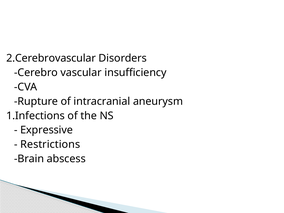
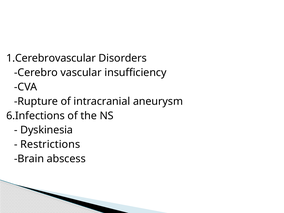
2.Cerebrovascular: 2.Cerebrovascular -> 1.Cerebrovascular
1.Infections: 1.Infections -> 6.Infections
Expressive: Expressive -> Dyskinesia
